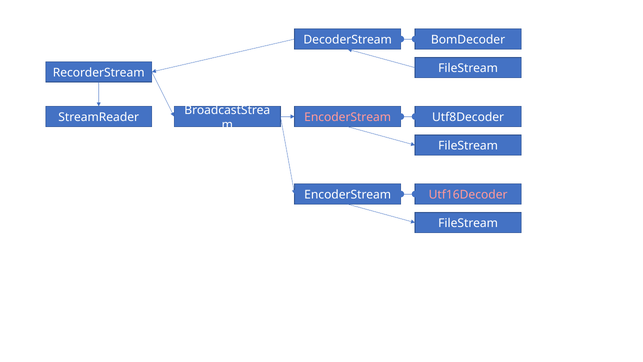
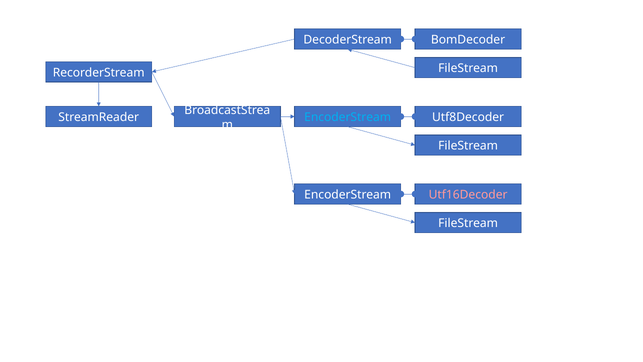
EncoderStream at (348, 117) colour: pink -> light blue
